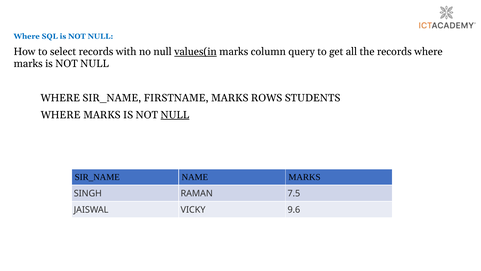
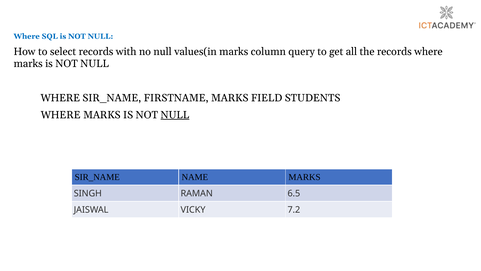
values(in underline: present -> none
ROWS: ROWS -> FIELD
7.5: 7.5 -> 6.5
9.6: 9.6 -> 7.2
